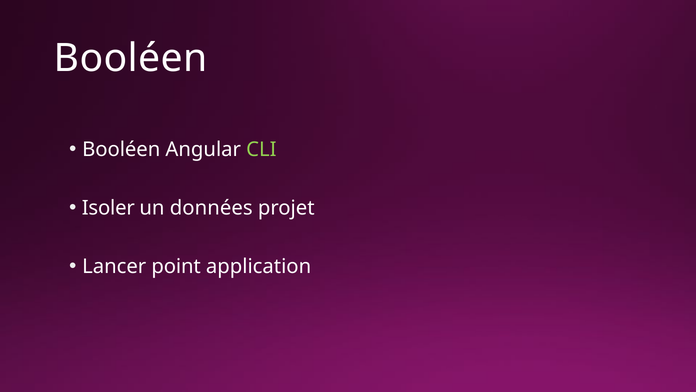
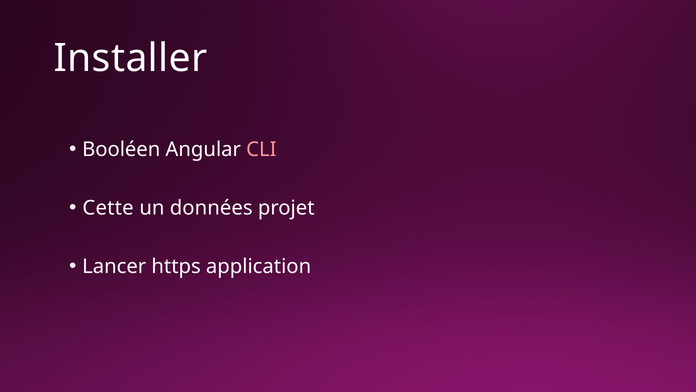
Booléen at (131, 58): Booléen -> Installer
CLI colour: light green -> pink
Isoler: Isoler -> Cette
point: point -> https
